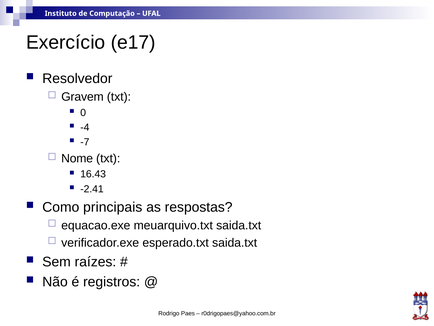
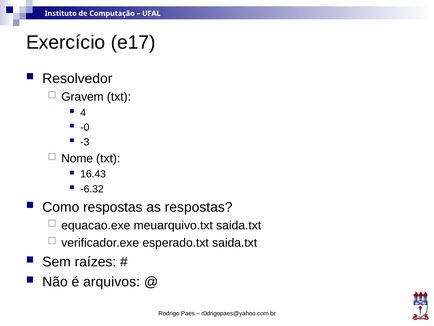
0: 0 -> 4
-4: -4 -> -0
-7: -7 -> -3
-2.41: -2.41 -> -6.32
Como principais: principais -> respostas
registros: registros -> arquivos
